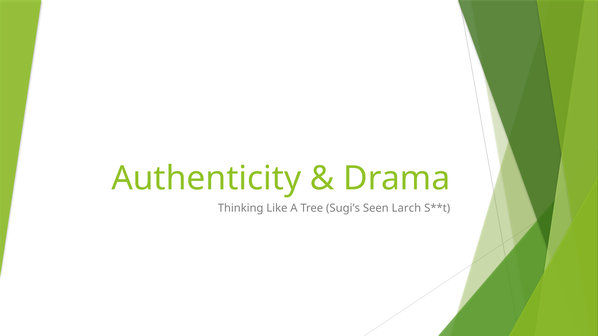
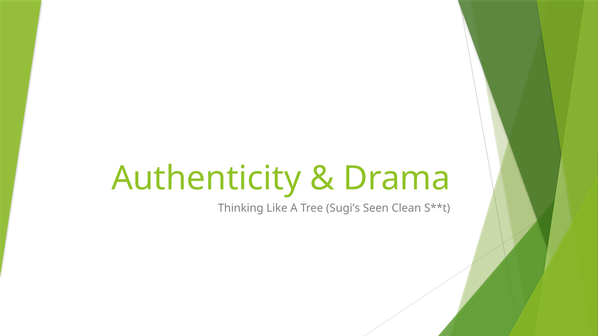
Larch: Larch -> Clean
